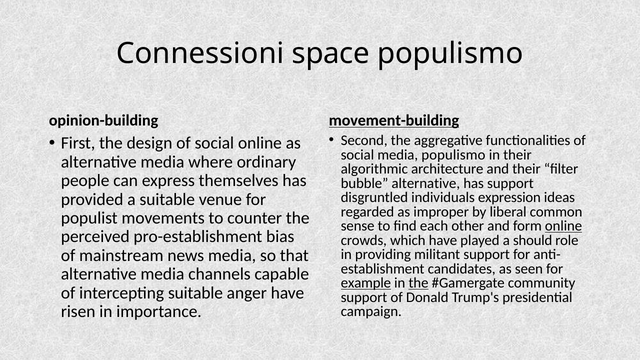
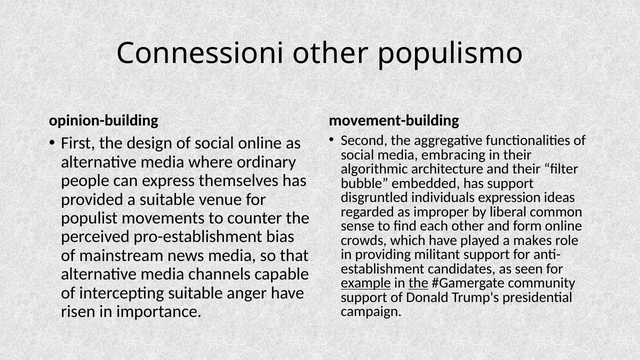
Connessioni space: space -> other
movement-building underline: present -> none
media populismo: populismo -> embracing
bubble alternative: alternative -> embedded
online at (564, 226) underline: present -> none
should: should -> makes
